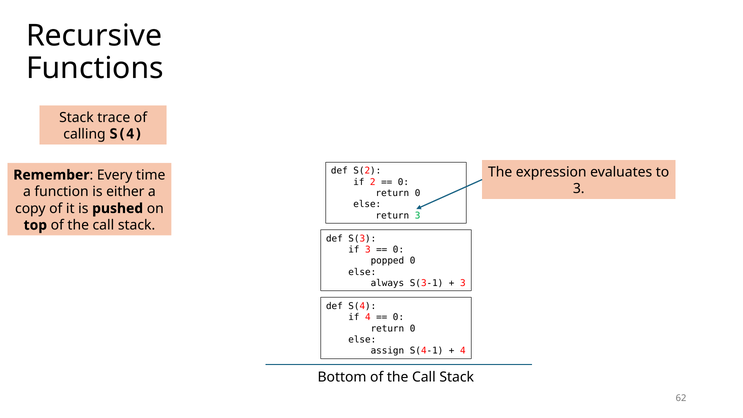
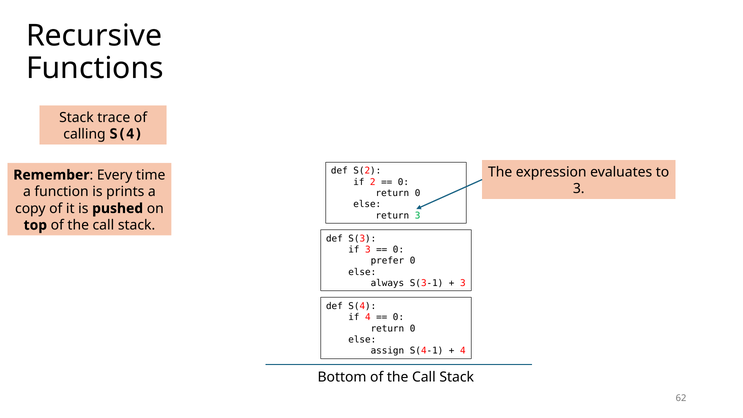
either: either -> prints
popped: popped -> prefer
